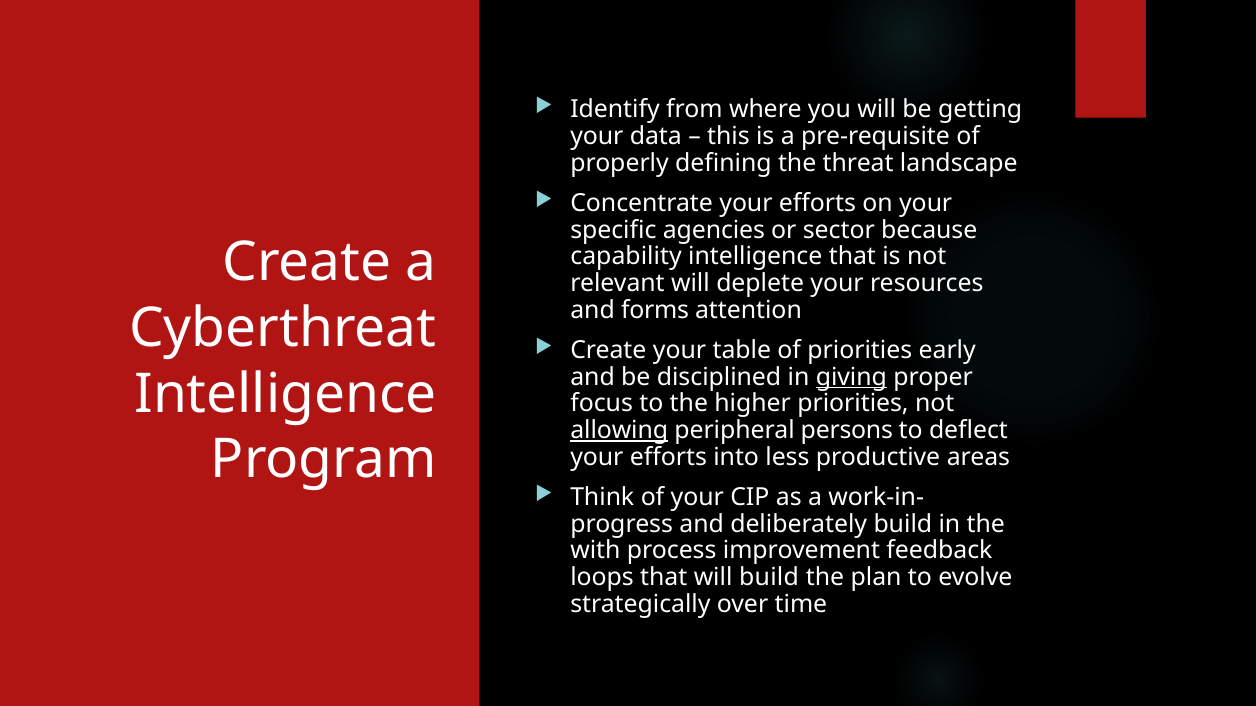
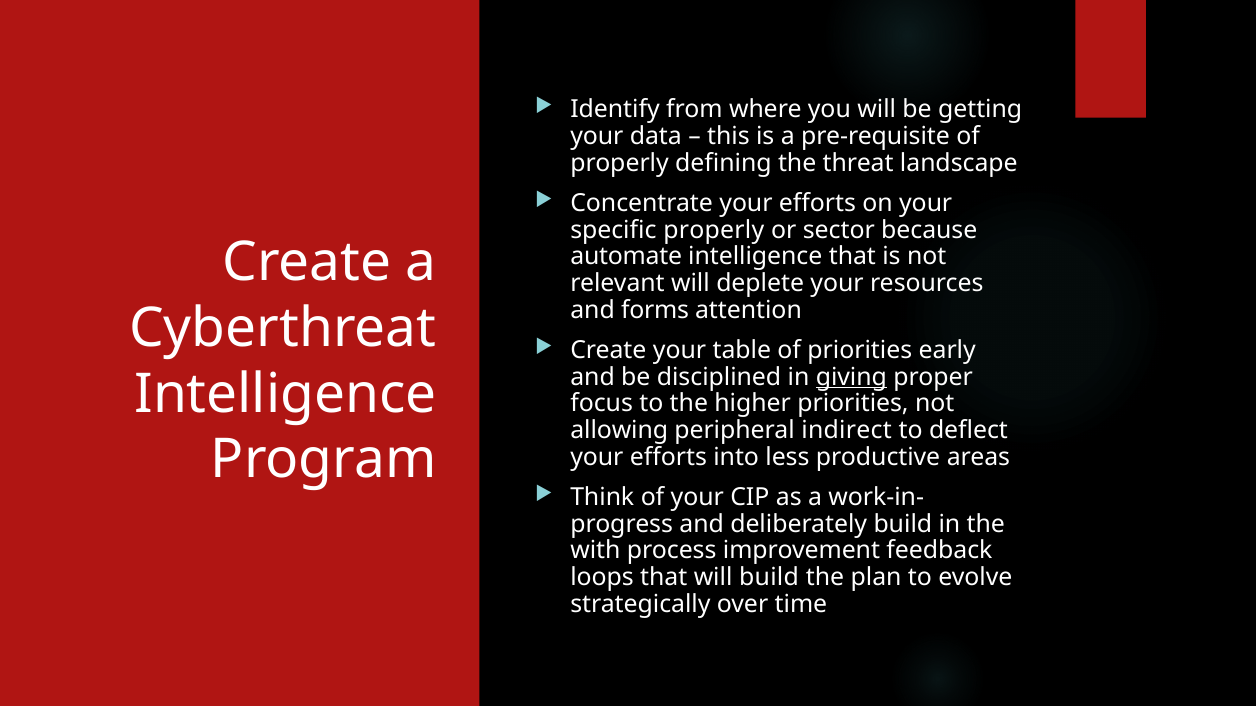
specific agencies: agencies -> properly
capability: capability -> automate
allowing underline: present -> none
persons: persons -> indirect
